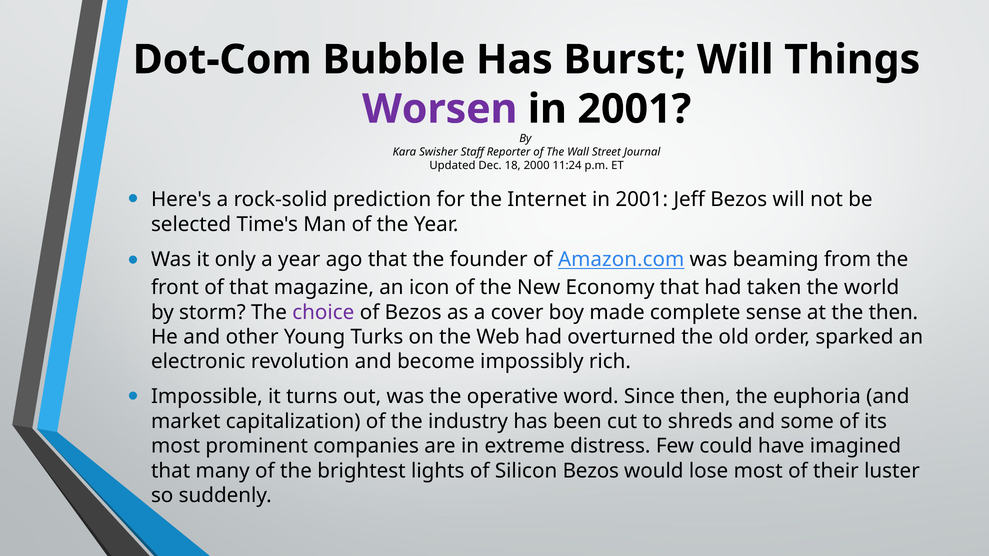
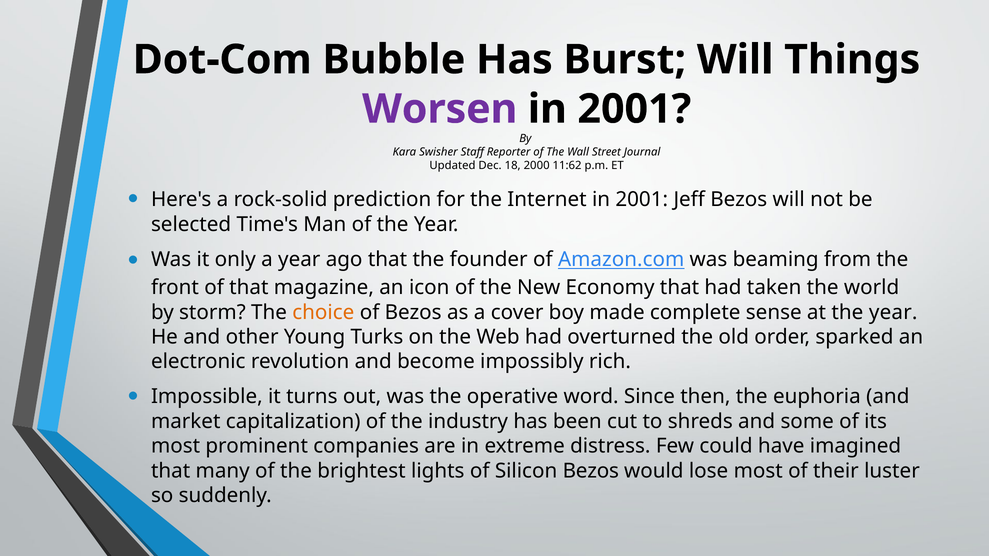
11:24: 11:24 -> 11:62
choice colour: purple -> orange
at the then: then -> year
